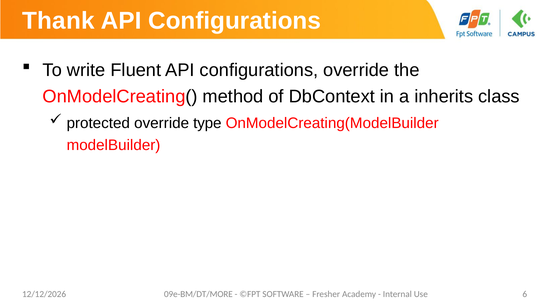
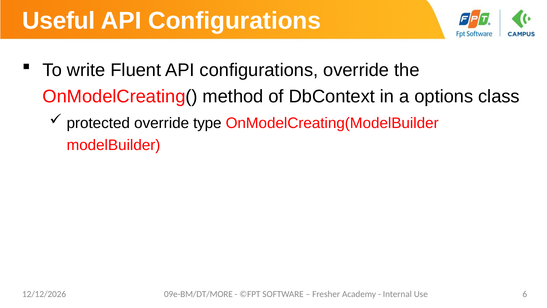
Thank: Thank -> Useful
inherits: inherits -> options
